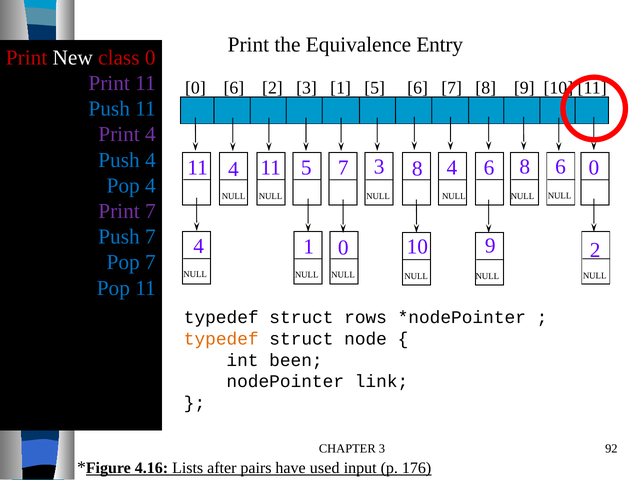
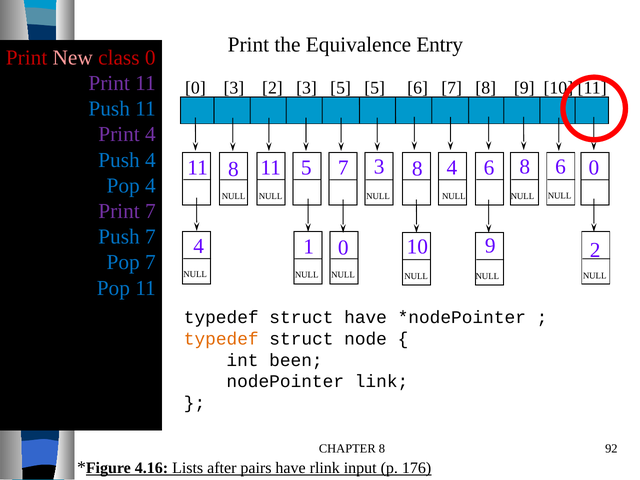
New at (73, 58) colour: white -> pink
6 at (234, 88): 6 -> 3
3 1: 1 -> 5
11 4: 4 -> 8
struct rows: rows -> have
CHAPTER 3: 3 -> 8
used: used -> rlink
